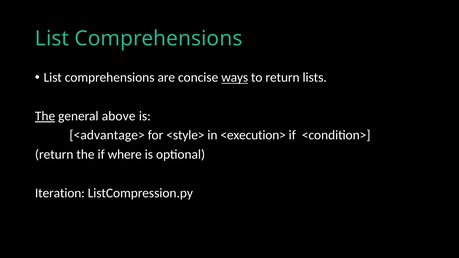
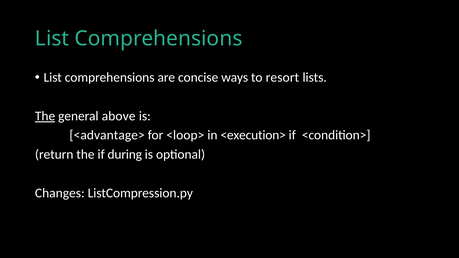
ways underline: present -> none
to return: return -> resort
<style>: <style> -> <loop>
where: where -> during
Iteration: Iteration -> Changes
